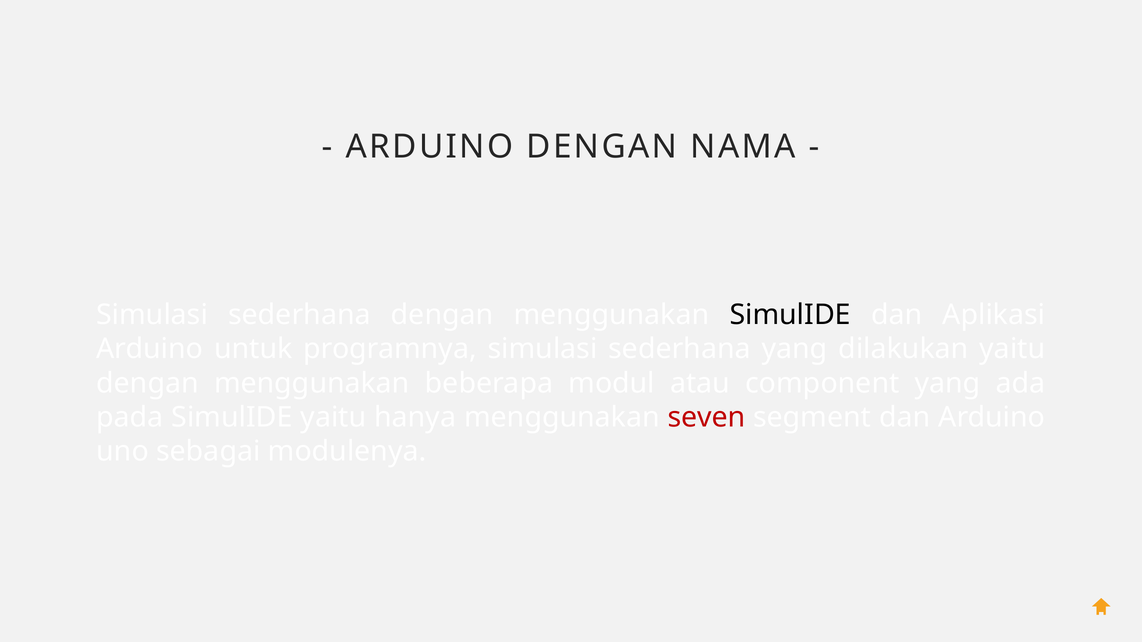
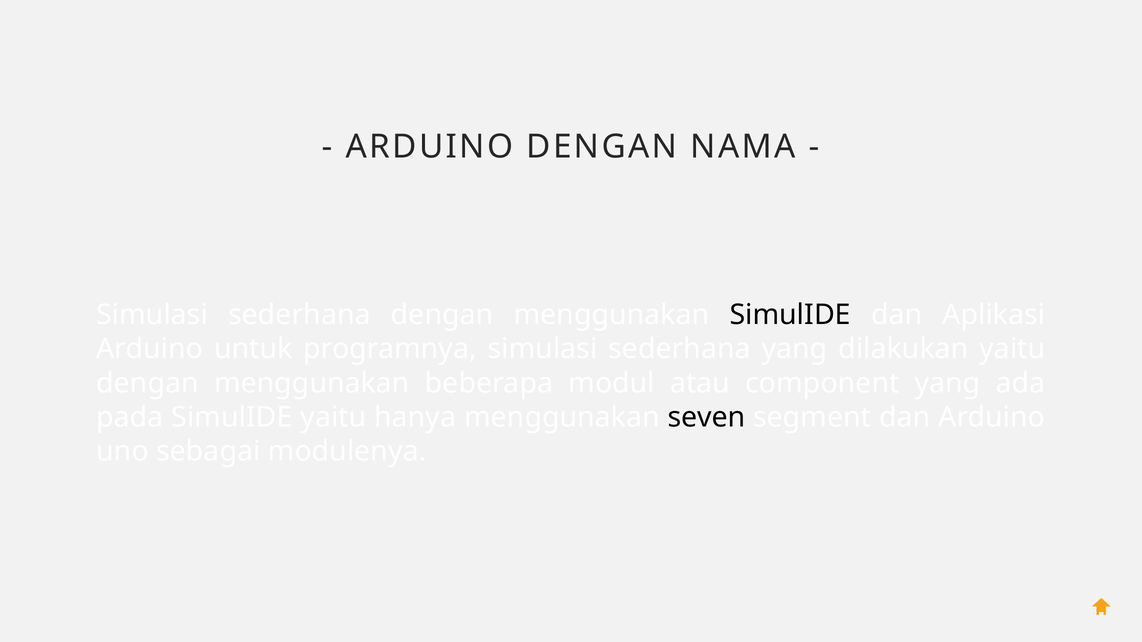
seven colour: red -> black
